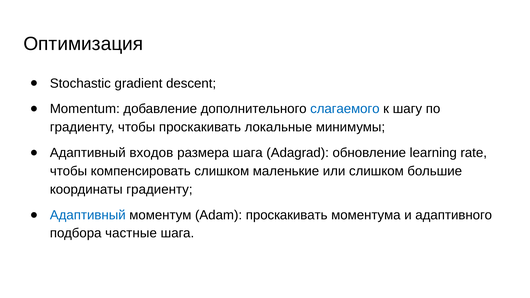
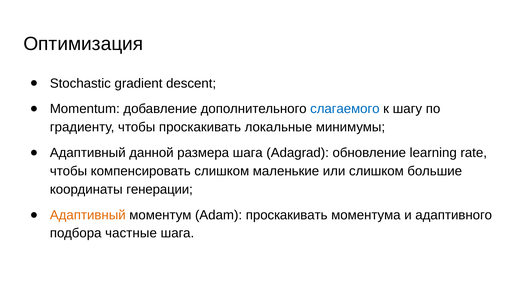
входов: входов -> данной
координаты градиенту: градиенту -> генерации
Адаптивный at (88, 215) colour: blue -> orange
